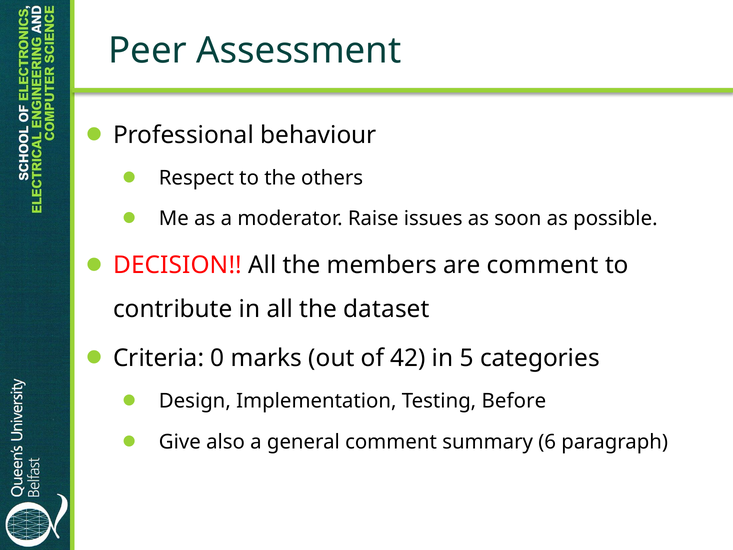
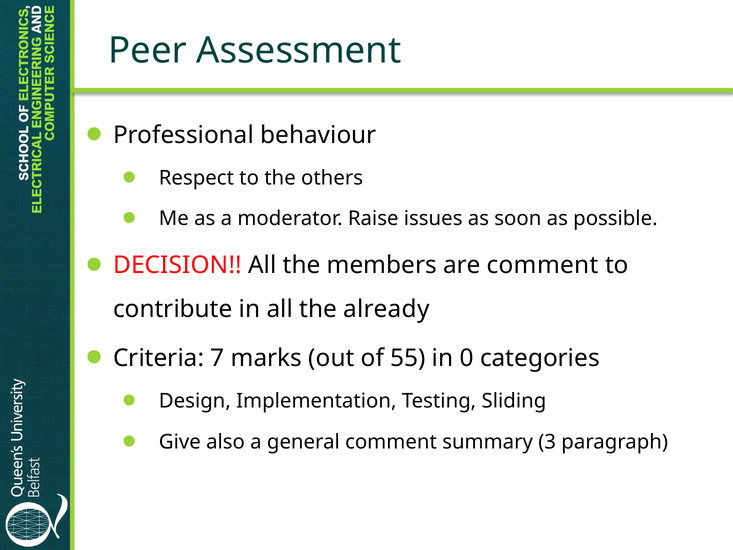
dataset: dataset -> already
0: 0 -> 7
42: 42 -> 55
5: 5 -> 0
Before: Before -> Sliding
6: 6 -> 3
